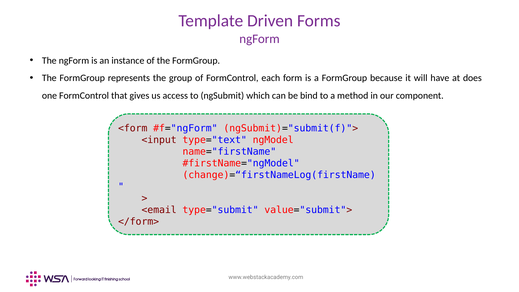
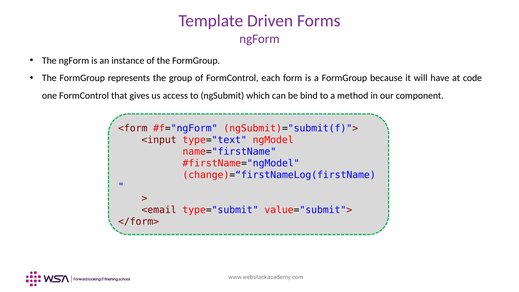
does: does -> code
